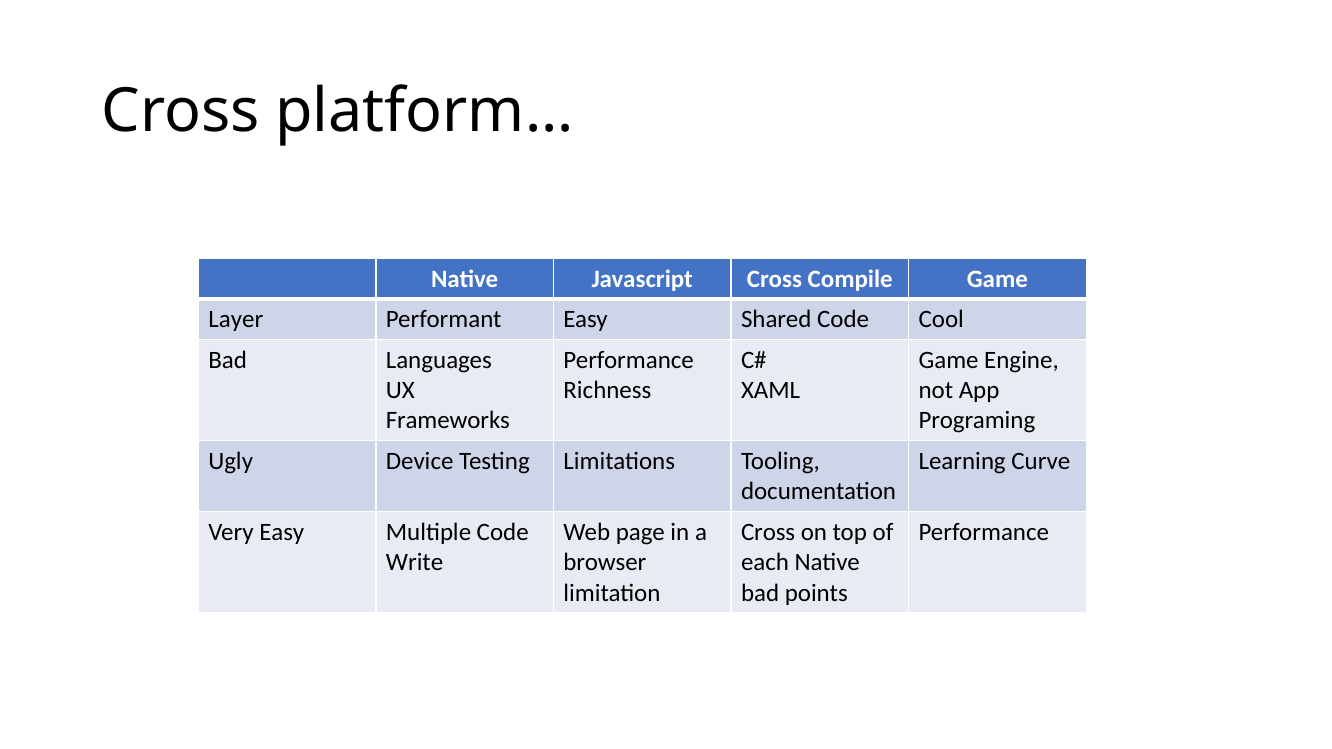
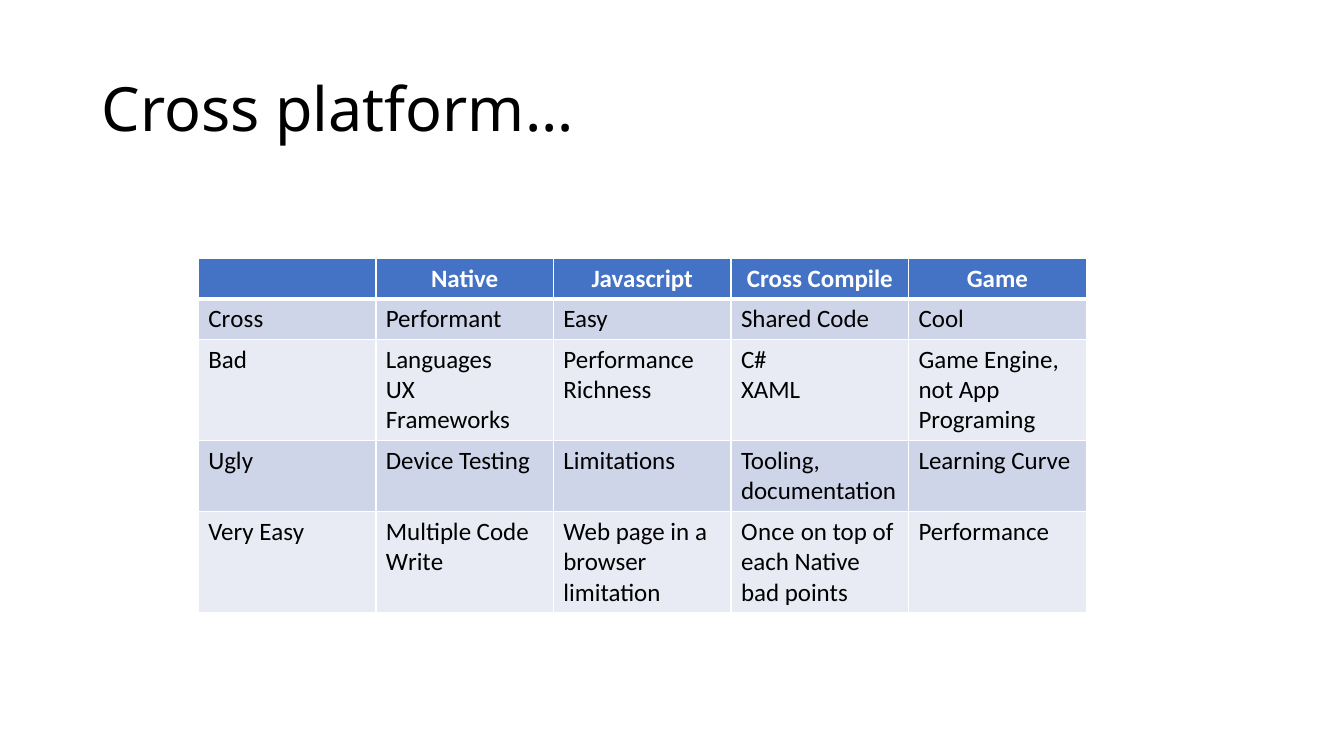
Layer at (236, 319): Layer -> Cross
Cross at (768, 532): Cross -> Once
